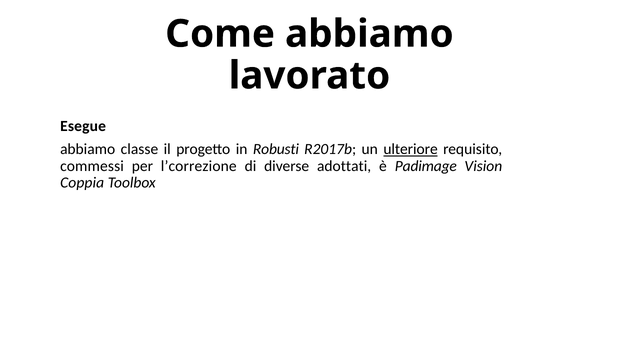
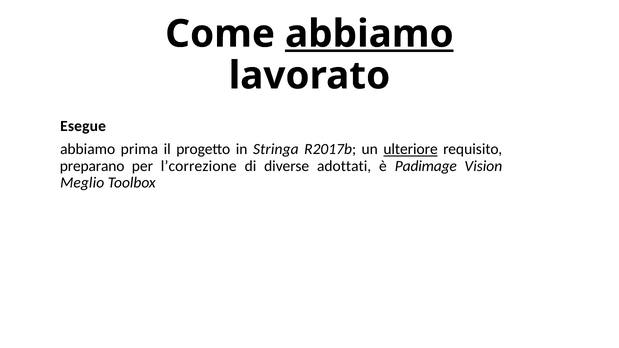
abbiamo at (369, 34) underline: none -> present
classe: classe -> prima
Robusti: Robusti -> Stringa
commessi: commessi -> preparano
Coppia: Coppia -> Meglio
